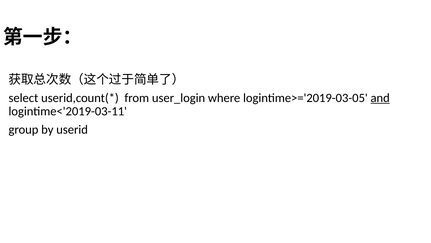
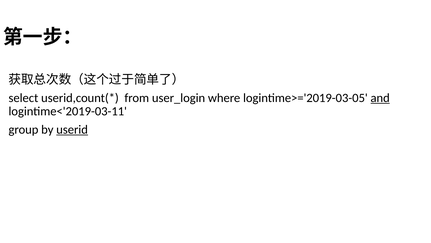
userid underline: none -> present
